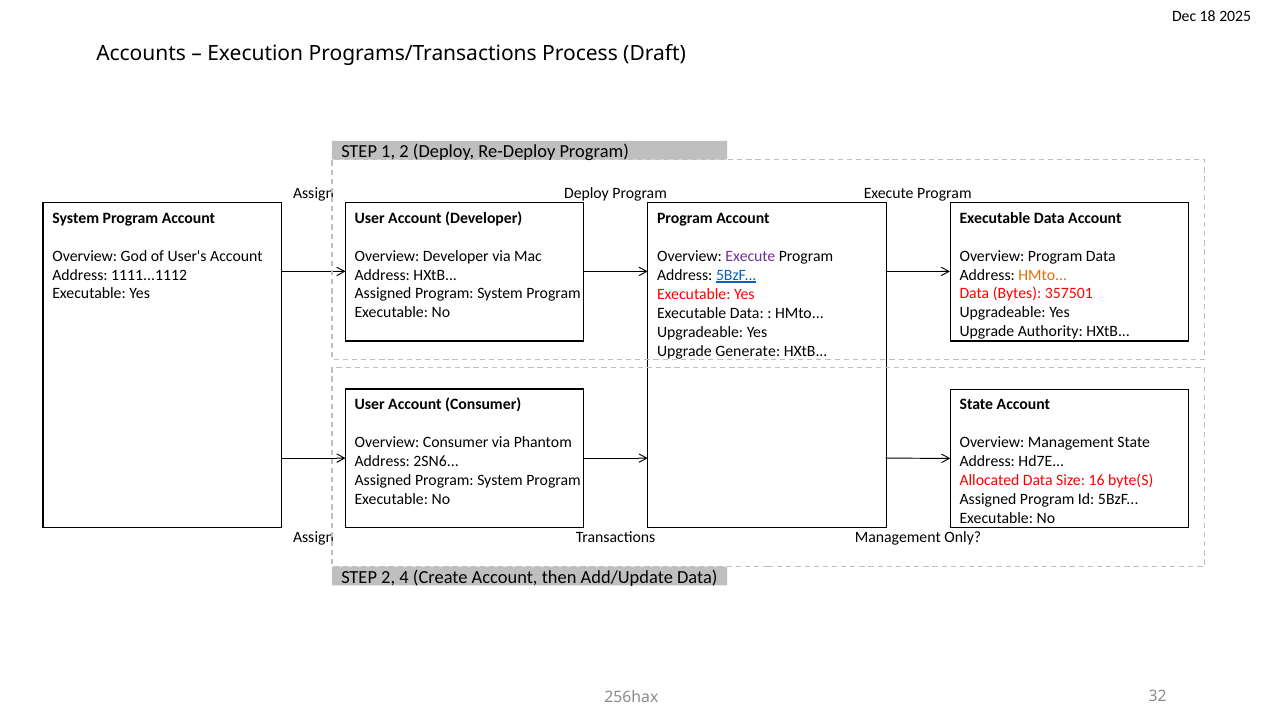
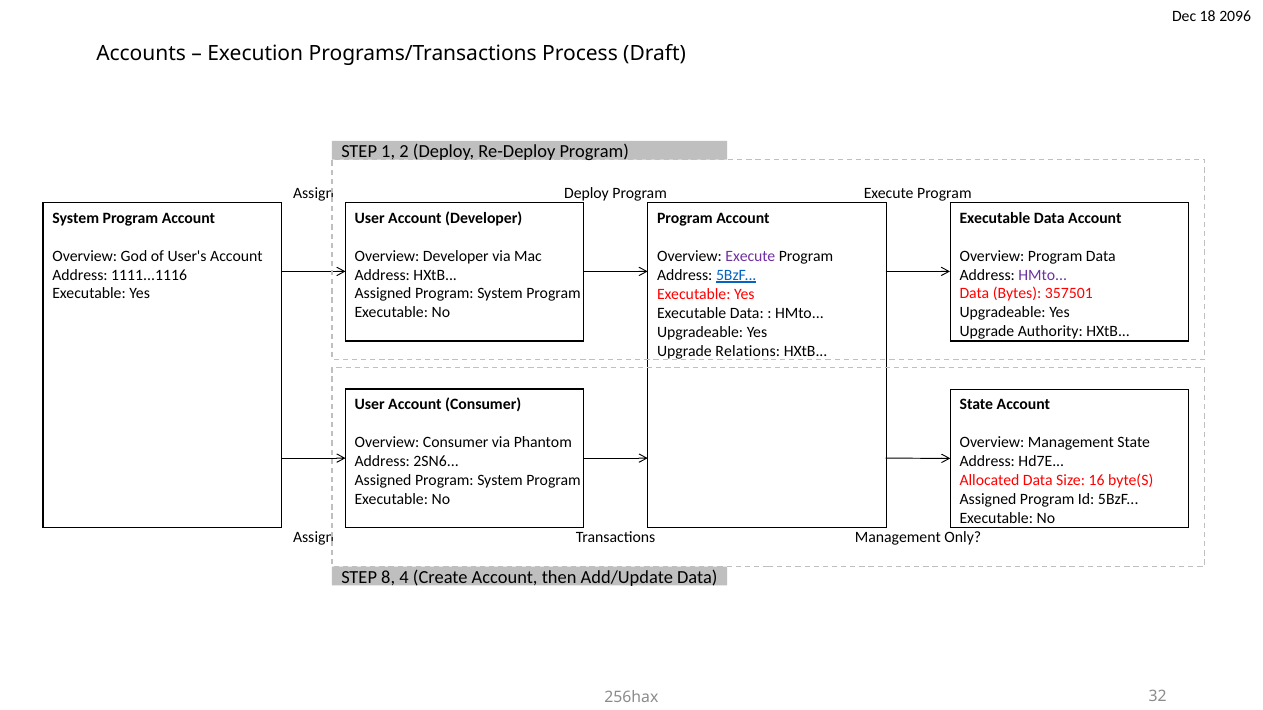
2025: 2025 -> 2096
1111...1112: 1111...1112 -> 1111...1116
HMto at (1043, 275) colour: orange -> purple
Generate: Generate -> Relations
STEP 2: 2 -> 8
